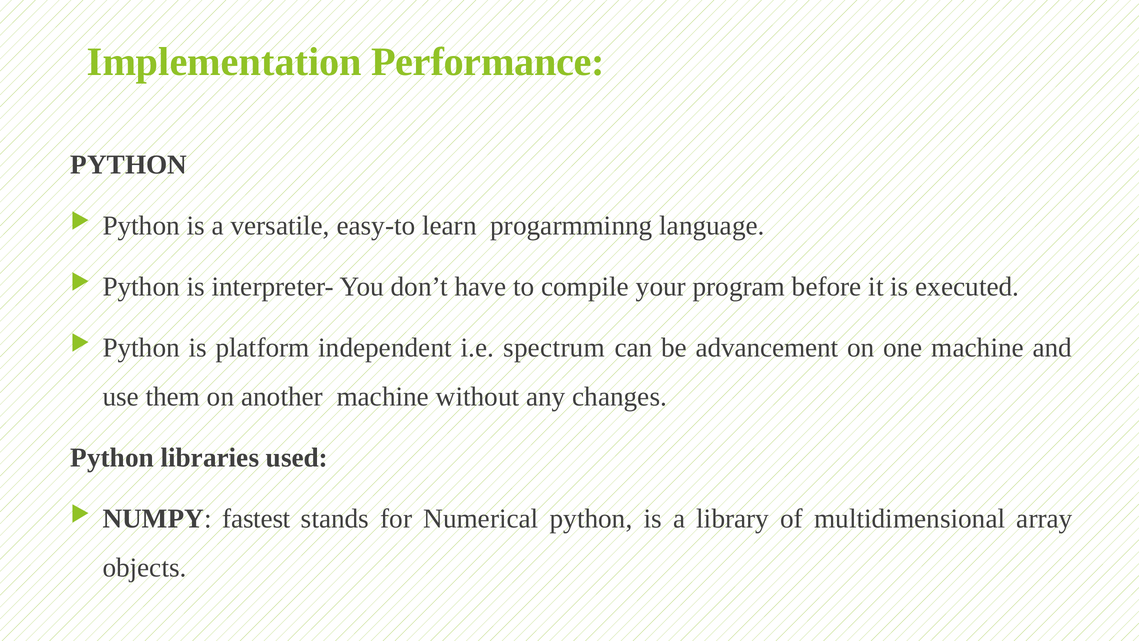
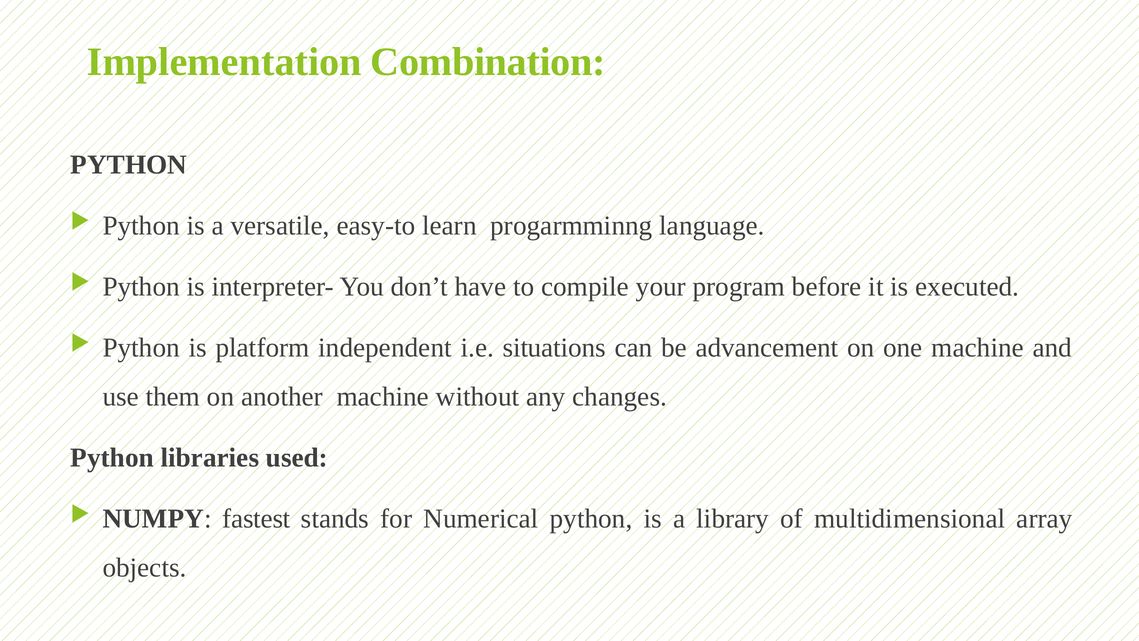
Performance: Performance -> Combination
spectrum: spectrum -> situations
